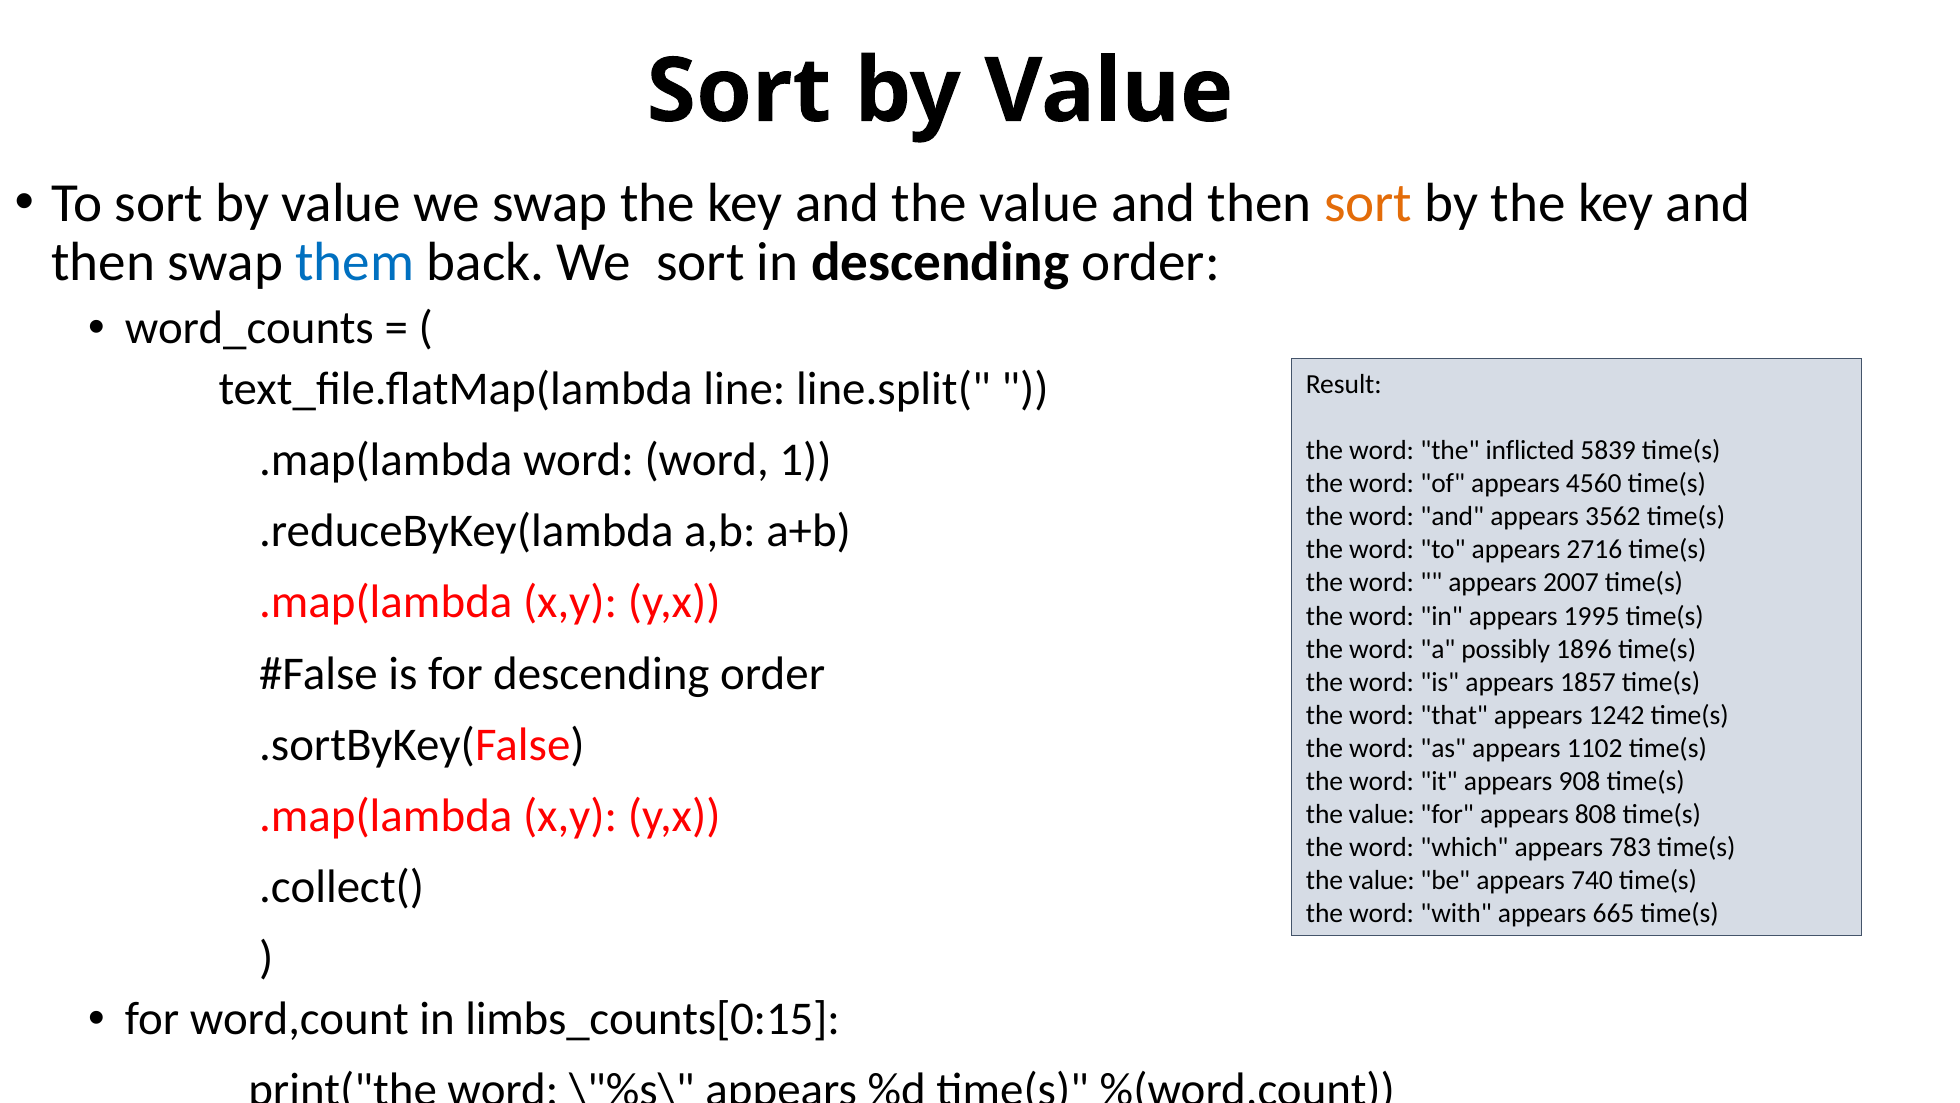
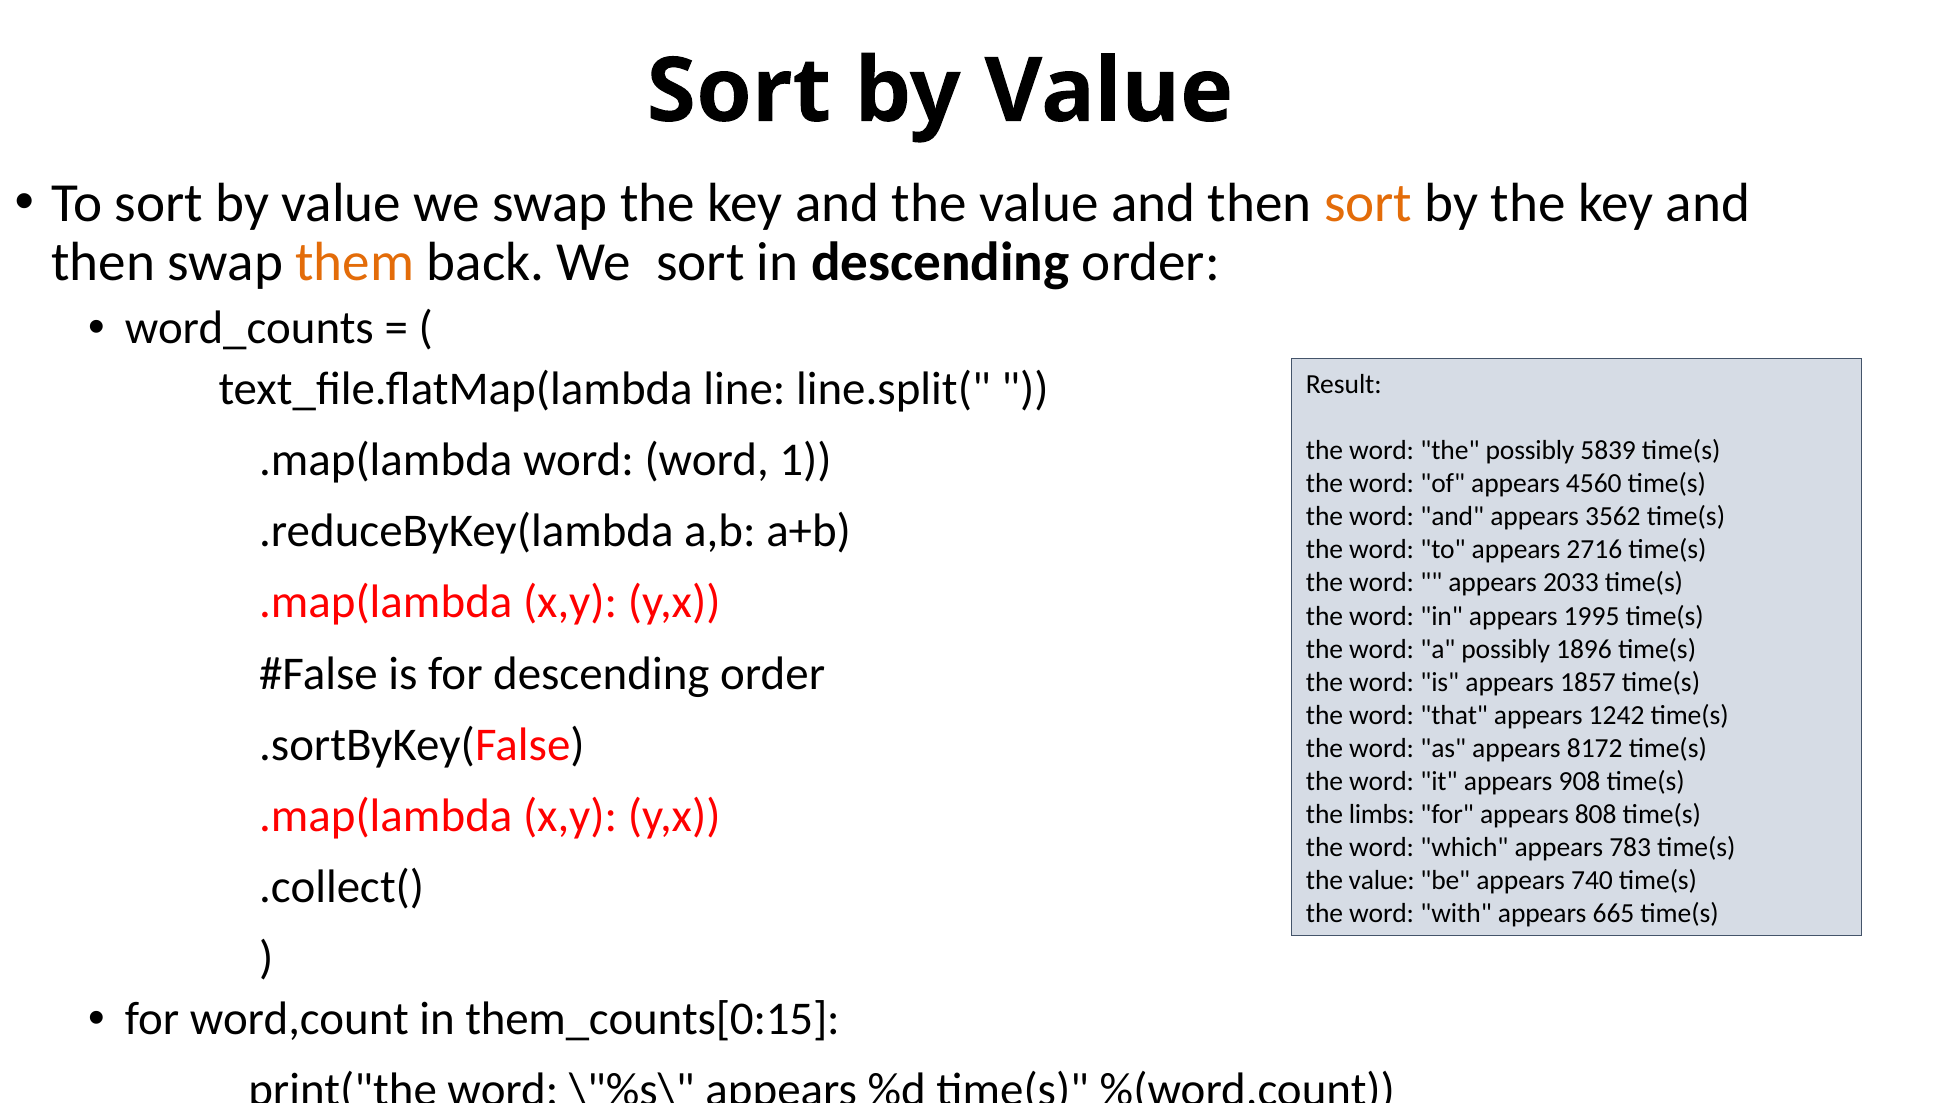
them colour: blue -> orange
the inflicted: inflicted -> possibly
2007: 2007 -> 2033
1102: 1102 -> 8172
value at (1382, 814): value -> limbs
limbs_counts[0:15: limbs_counts[0:15 -> them_counts[0:15
